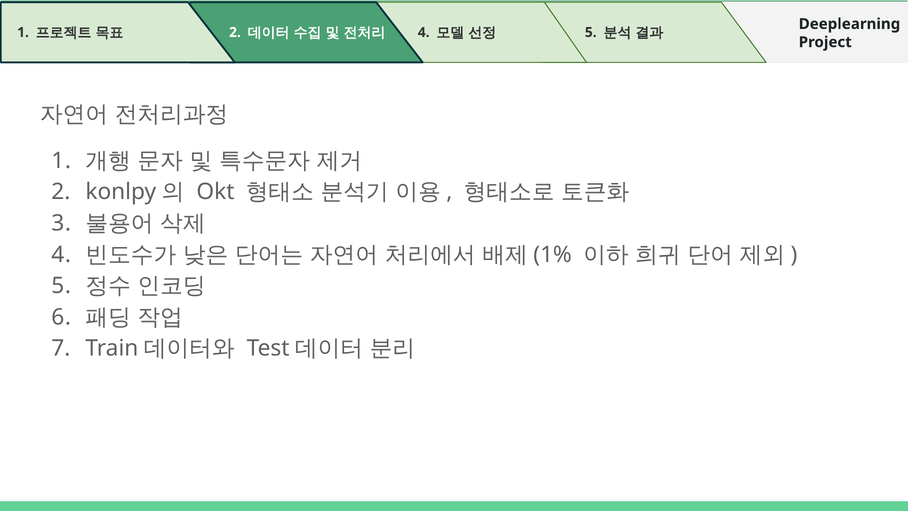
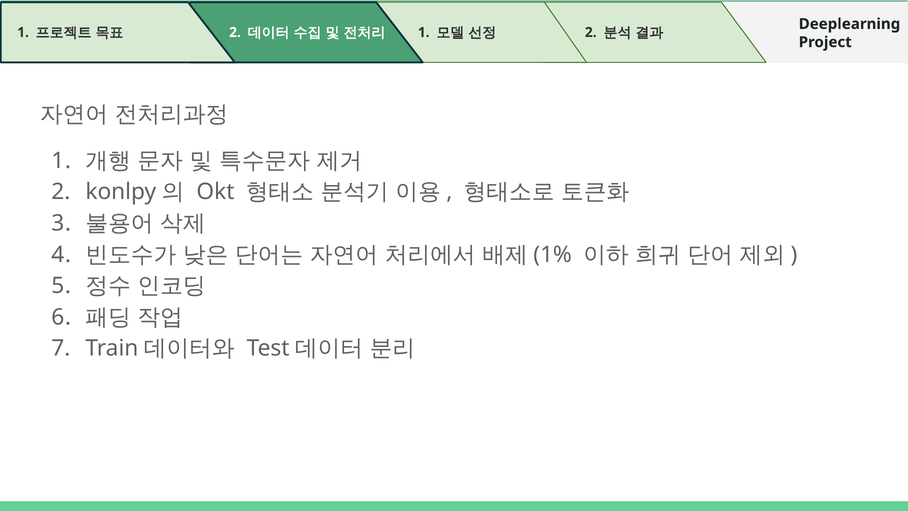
4 at (424, 32): 4 -> 1
5 at (591, 32): 5 -> 2
